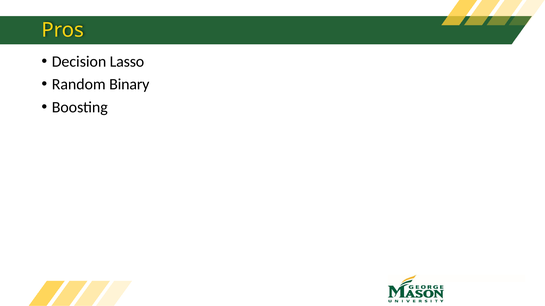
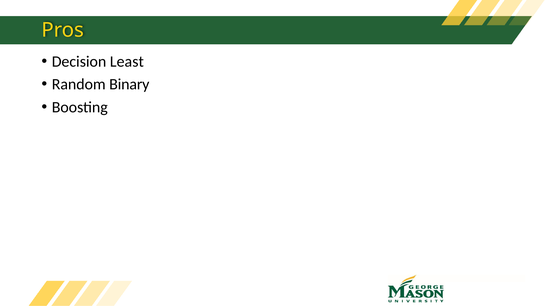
Lasso: Lasso -> Least
